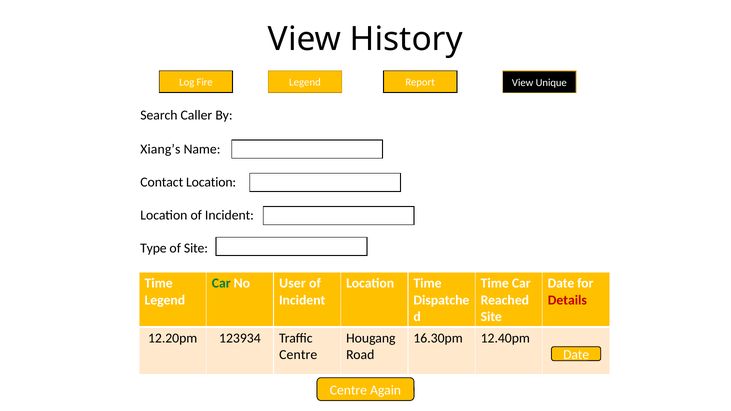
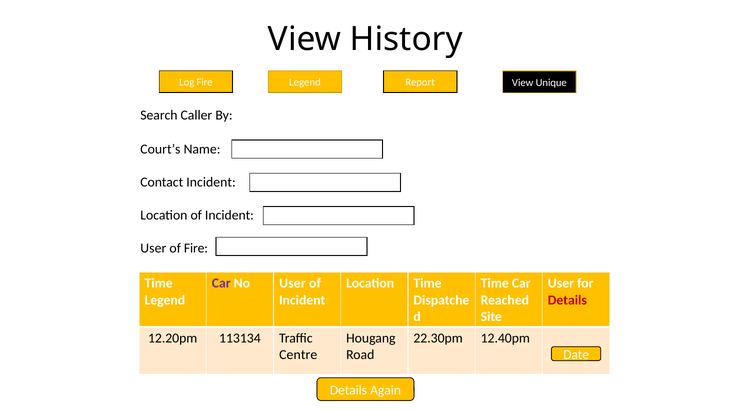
Xiang’s: Xiang’s -> Court’s
Contact Location: Location -> Incident
Type at (153, 248): Type -> User
of Site: Site -> Fire
Car at (221, 283) colour: green -> purple
Date at (561, 283): Date -> User
123934: 123934 -> 113134
16.30pm: 16.30pm -> 22.30pm
Centre at (348, 390): Centre -> Details
